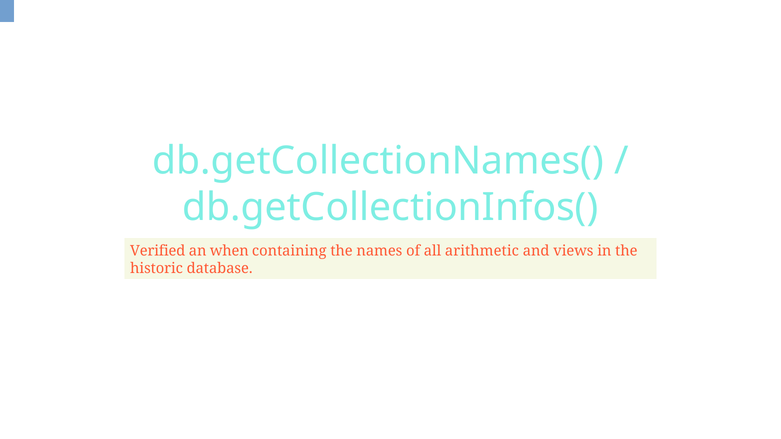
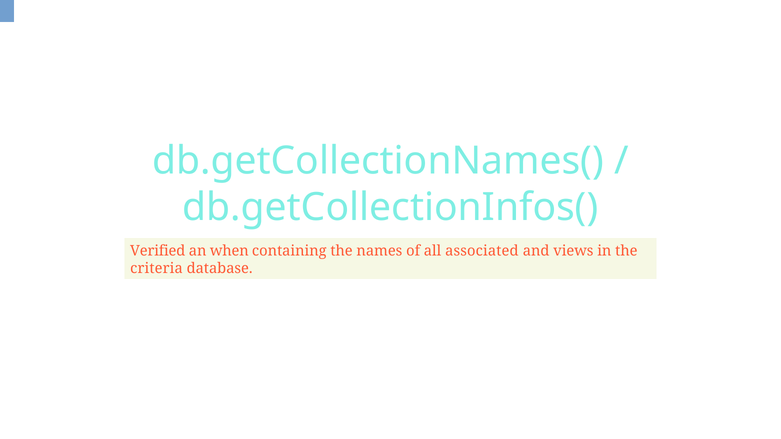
arithmetic: arithmetic -> associated
historic: historic -> criteria
